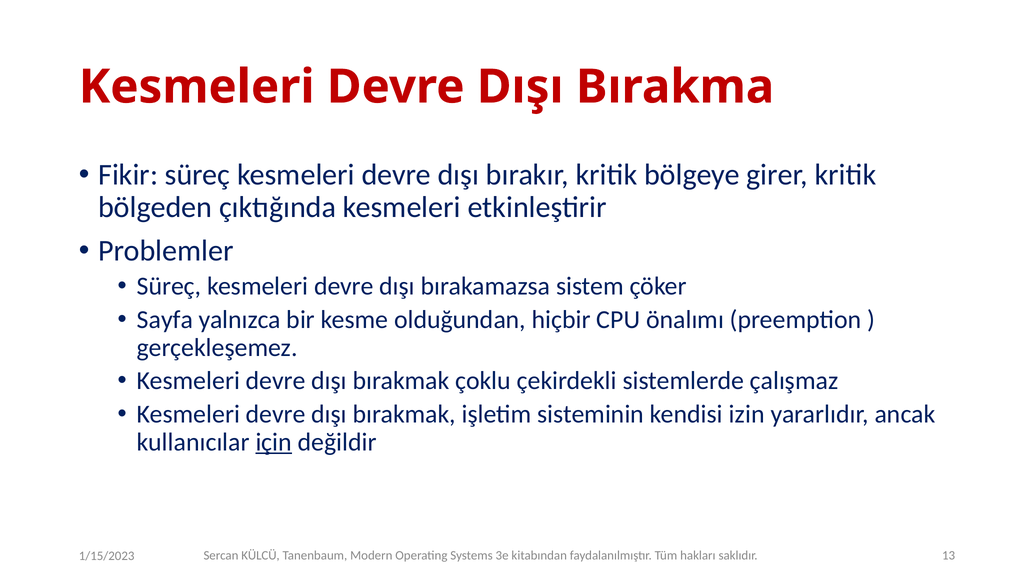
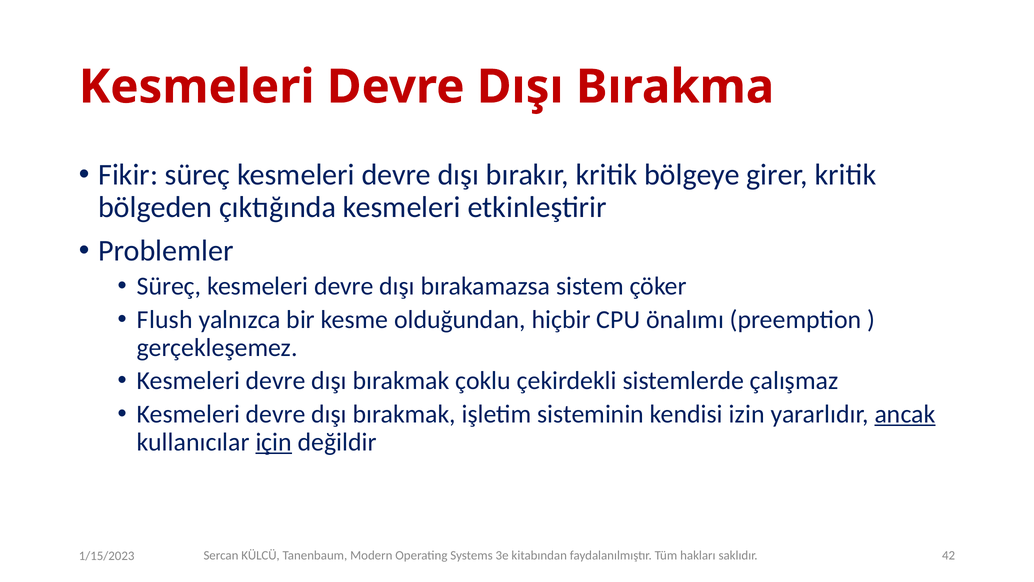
Sayfa: Sayfa -> Flush
ancak underline: none -> present
13: 13 -> 42
